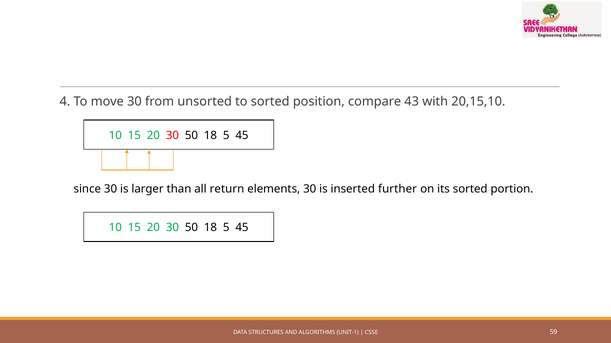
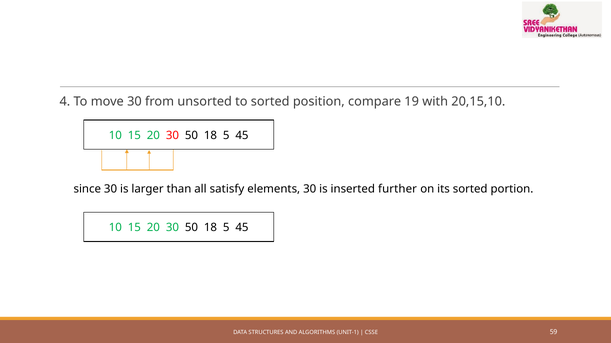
43: 43 -> 19
return: return -> satisfy
